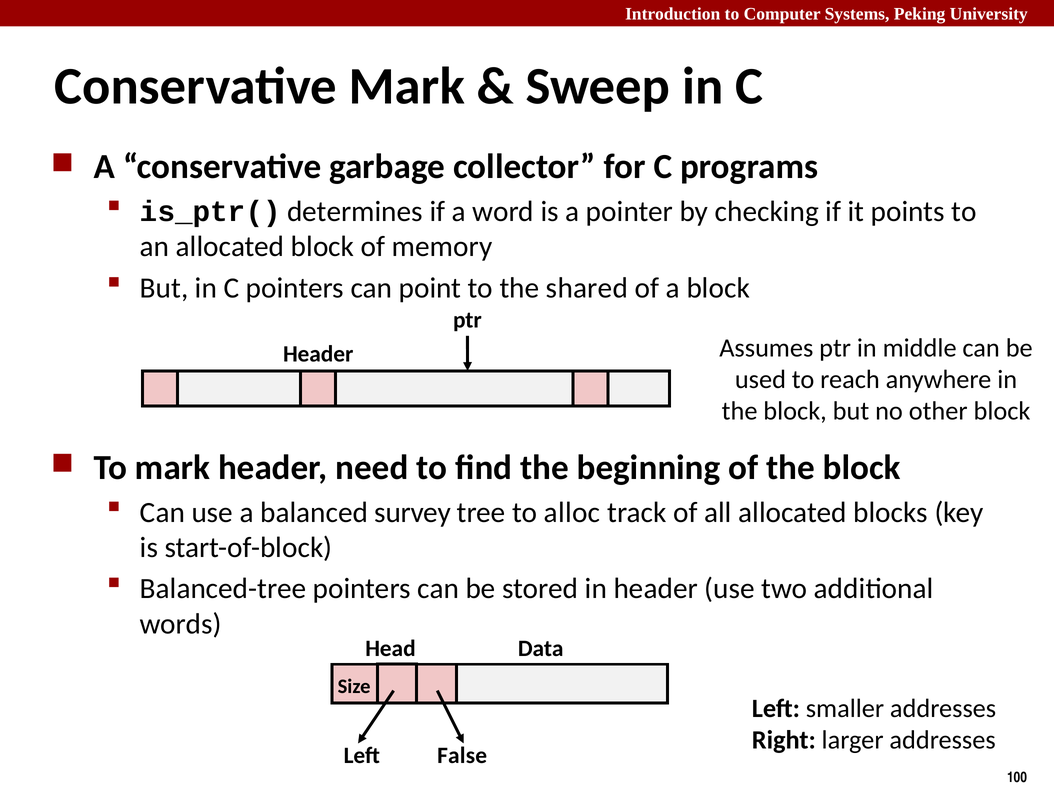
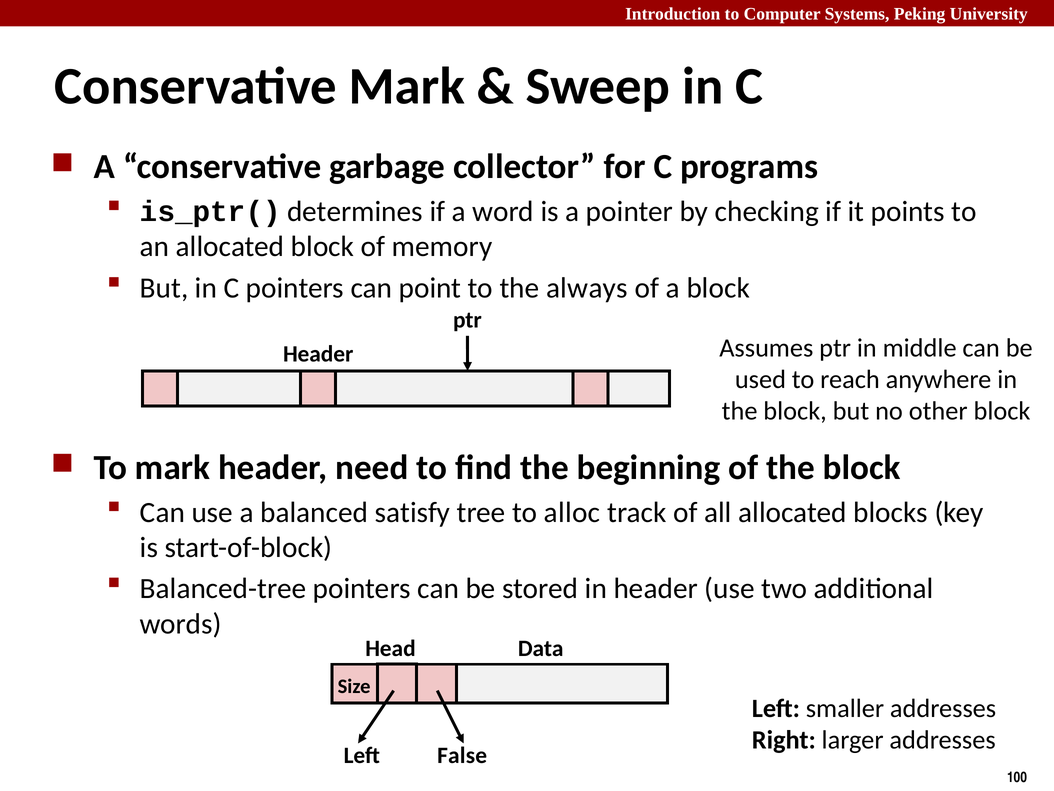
shared: shared -> always
survey: survey -> satisfy
